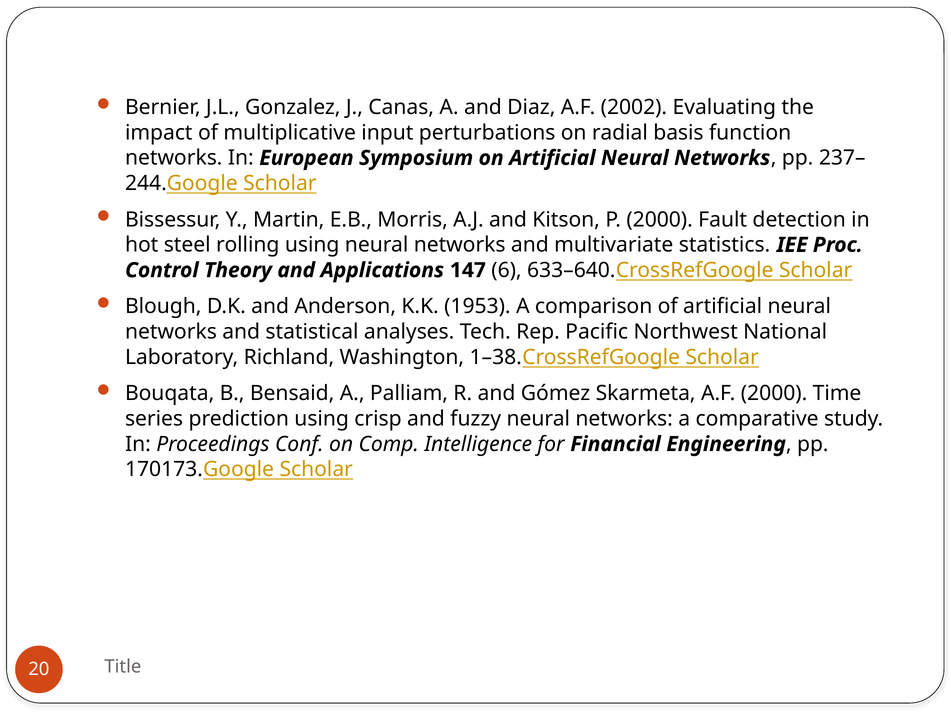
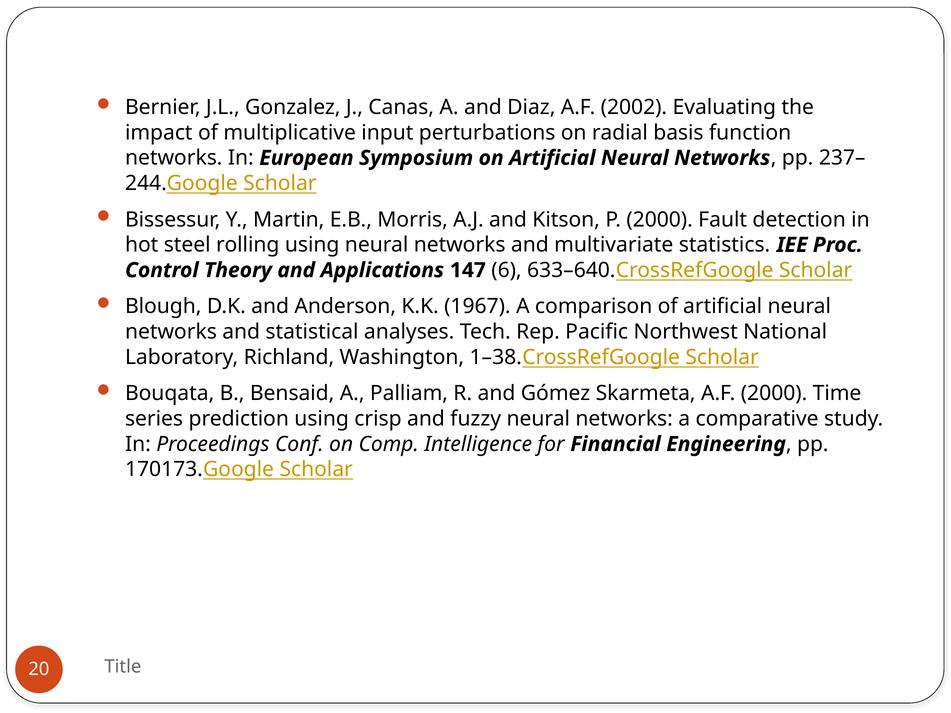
1953: 1953 -> 1967
